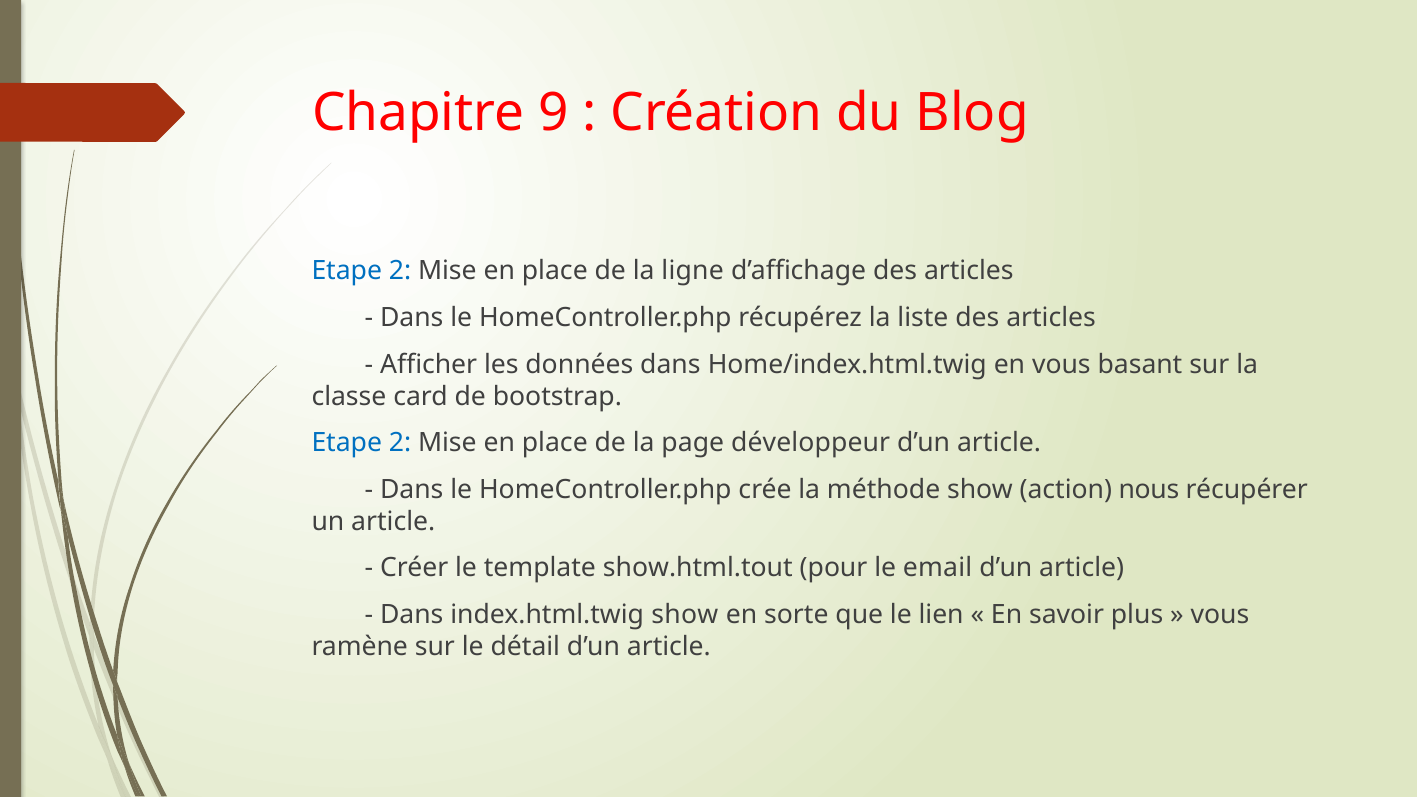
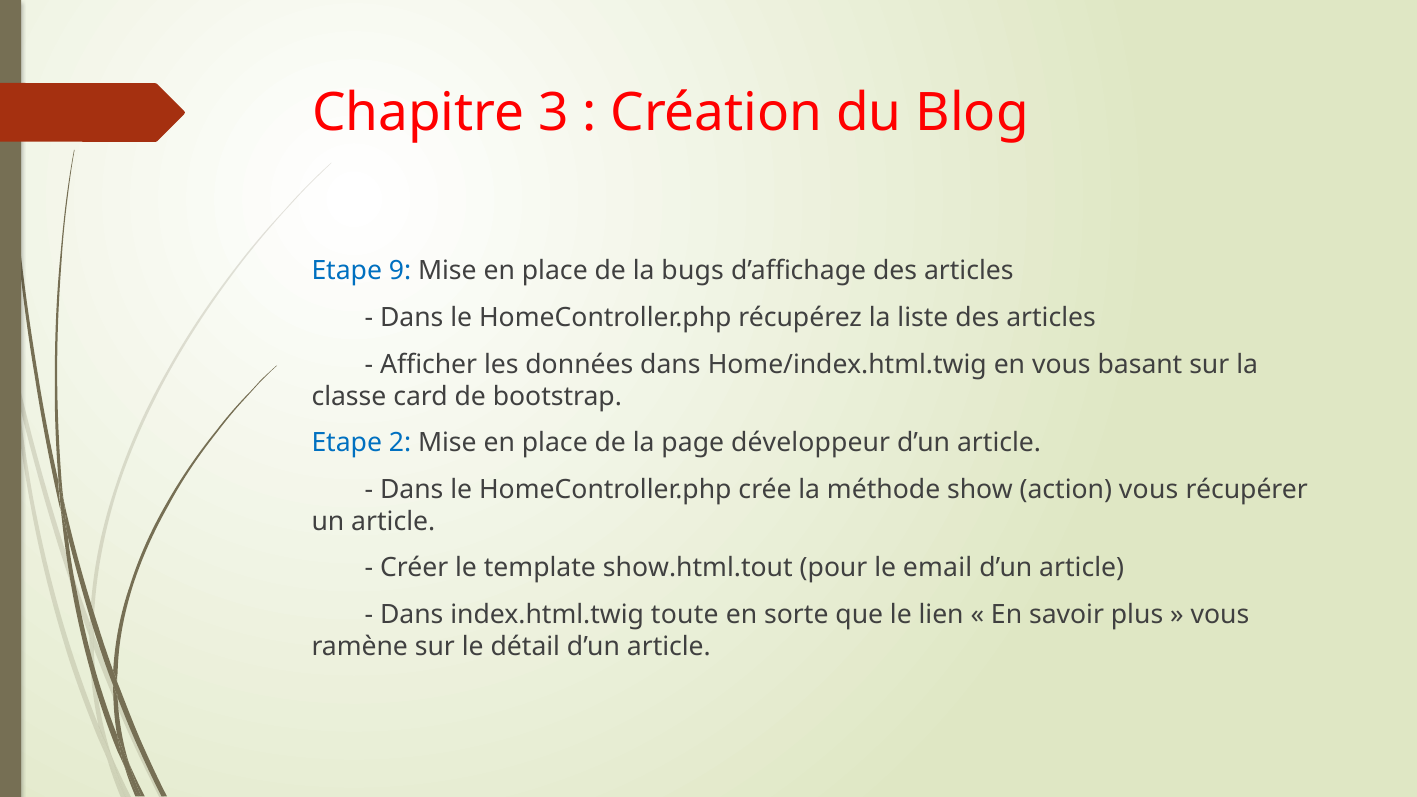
9: 9 -> 3
2 at (400, 271): 2 -> 9
ligne: ligne -> bugs
action nous: nous -> vous
index.html.twig show: show -> toute
